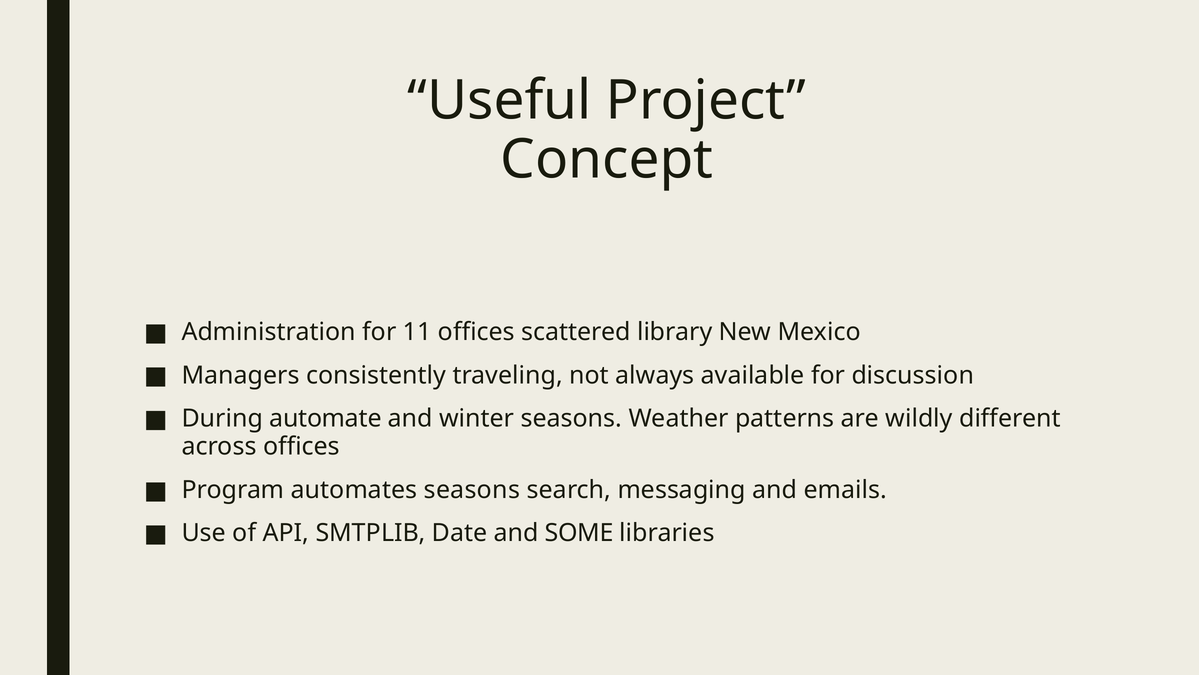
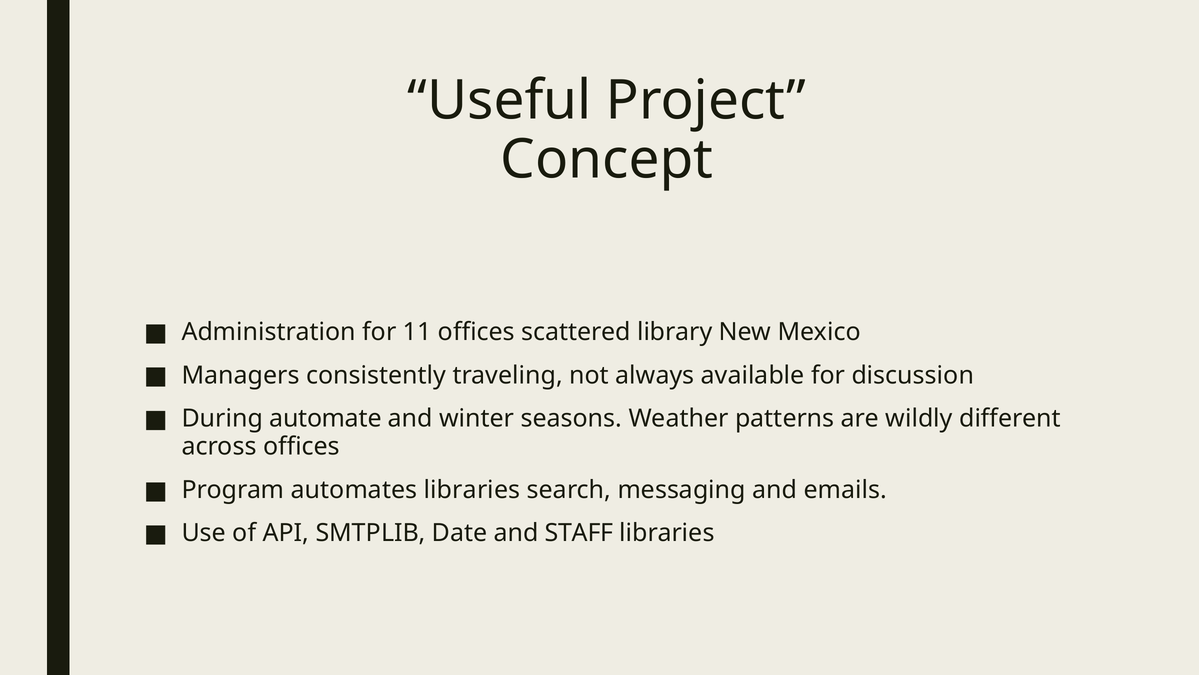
automates seasons: seasons -> libraries
SOME: SOME -> STAFF
